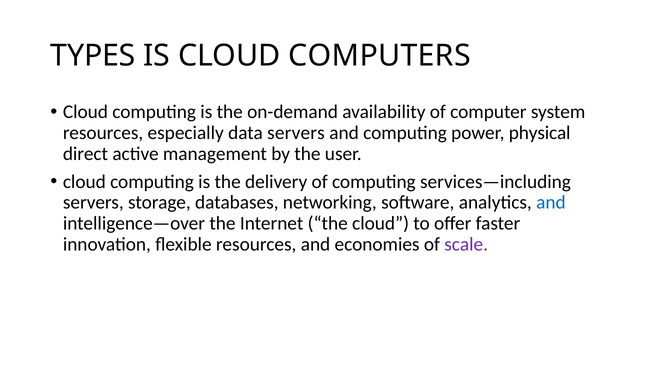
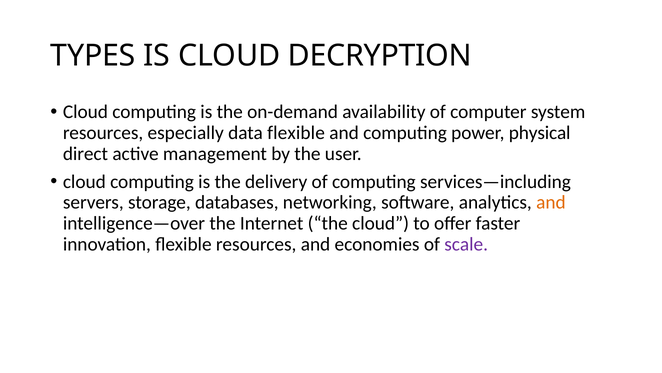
COMPUTERS: COMPUTERS -> DECRYPTION
data servers: servers -> flexible
and at (551, 202) colour: blue -> orange
